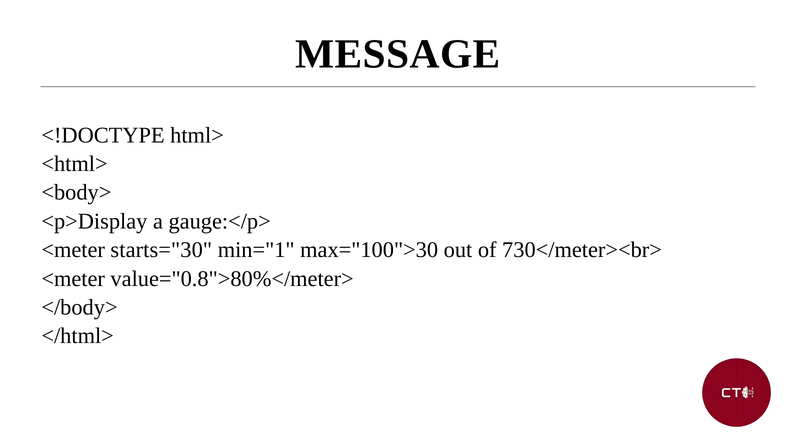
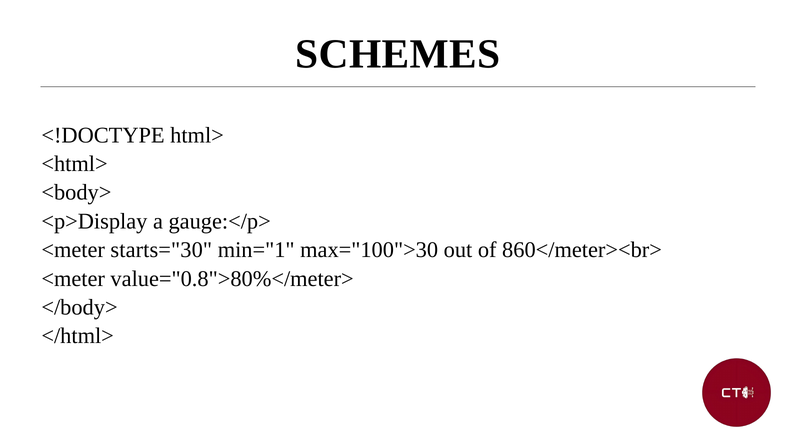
MESSAGE: MESSAGE -> SCHEMES
730</meter><br>: 730</meter><br> -> 860</meter><br>
